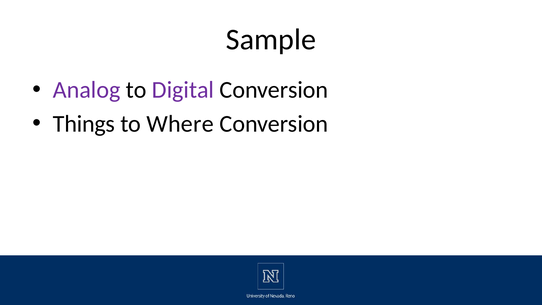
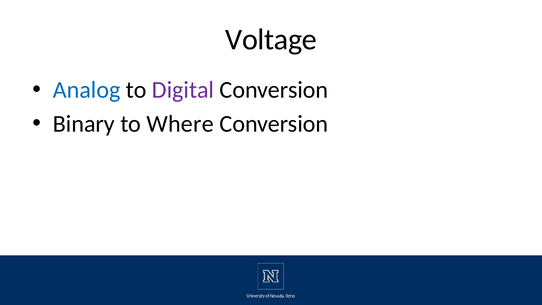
Sample: Sample -> Voltage
Analog colour: purple -> blue
Things: Things -> Binary
